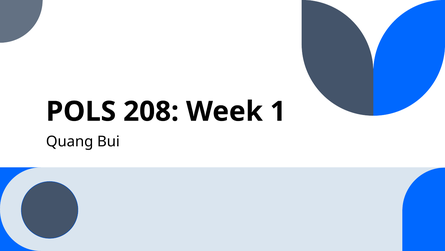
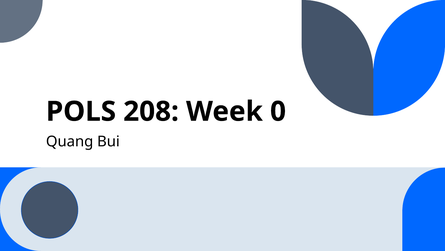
1: 1 -> 0
